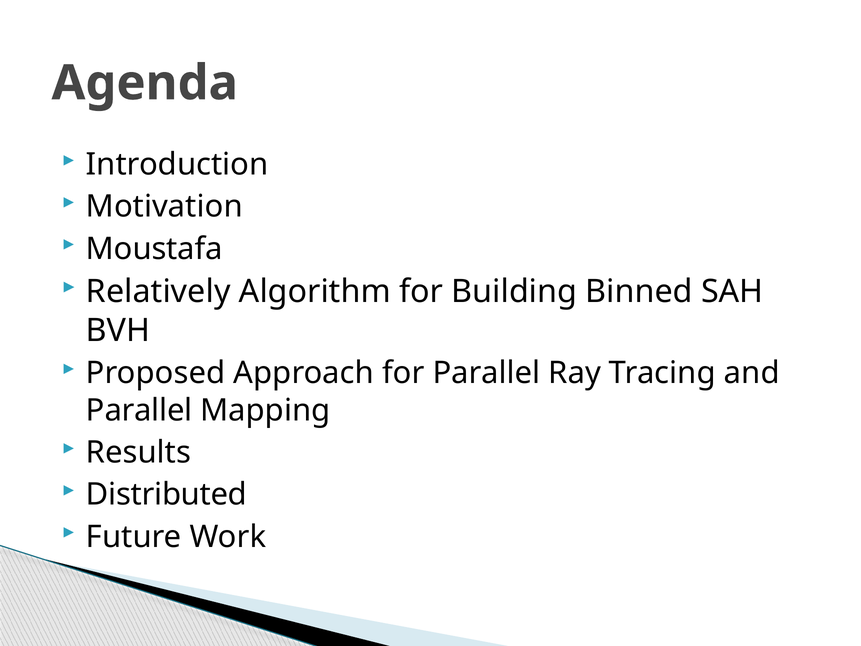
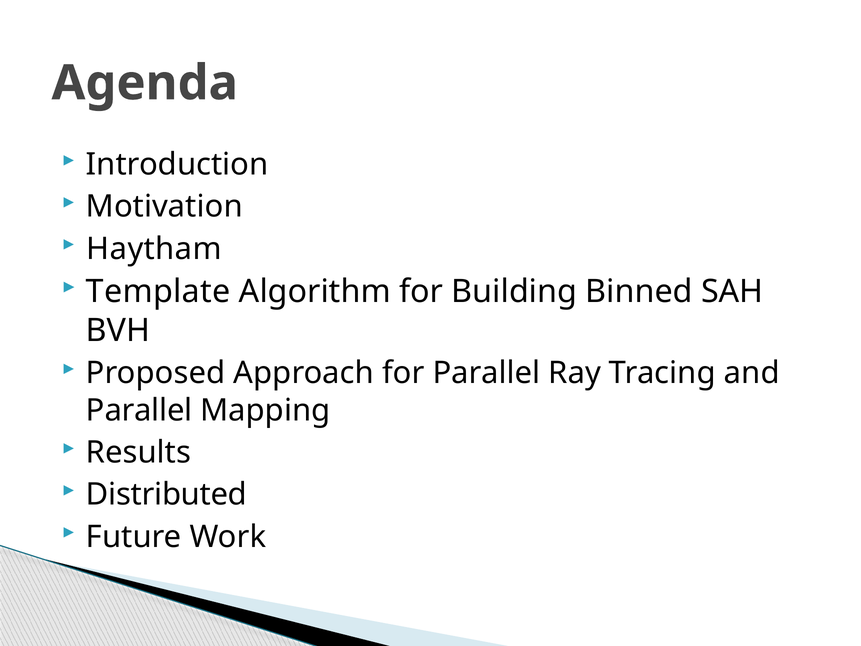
Moustafa: Moustafa -> Haytham
Relatively: Relatively -> Template
